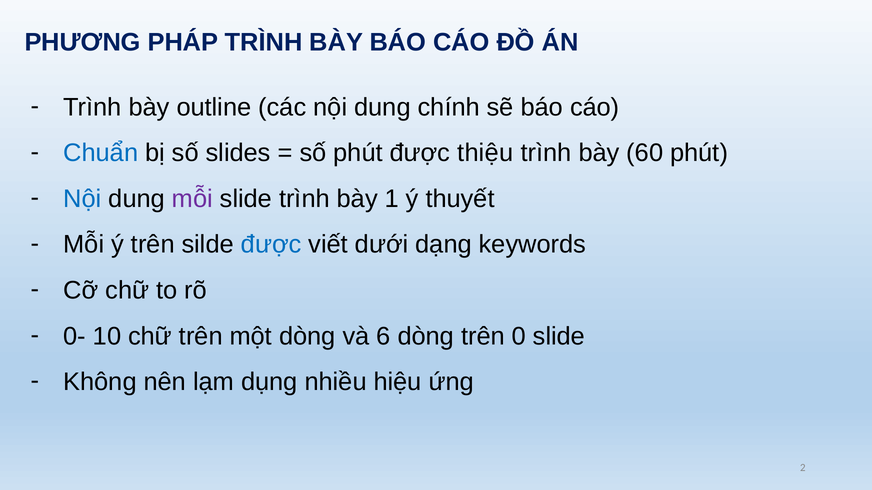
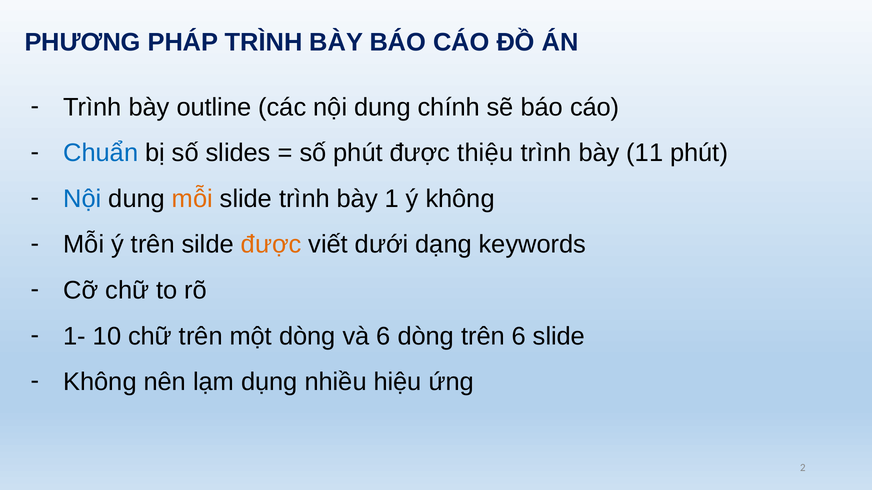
60: 60 -> 11
mỗi at (192, 199) colour: purple -> orange
ý thuyết: thuyết -> không
được at (271, 245) colour: blue -> orange
0-: 0- -> 1-
trên 0: 0 -> 6
